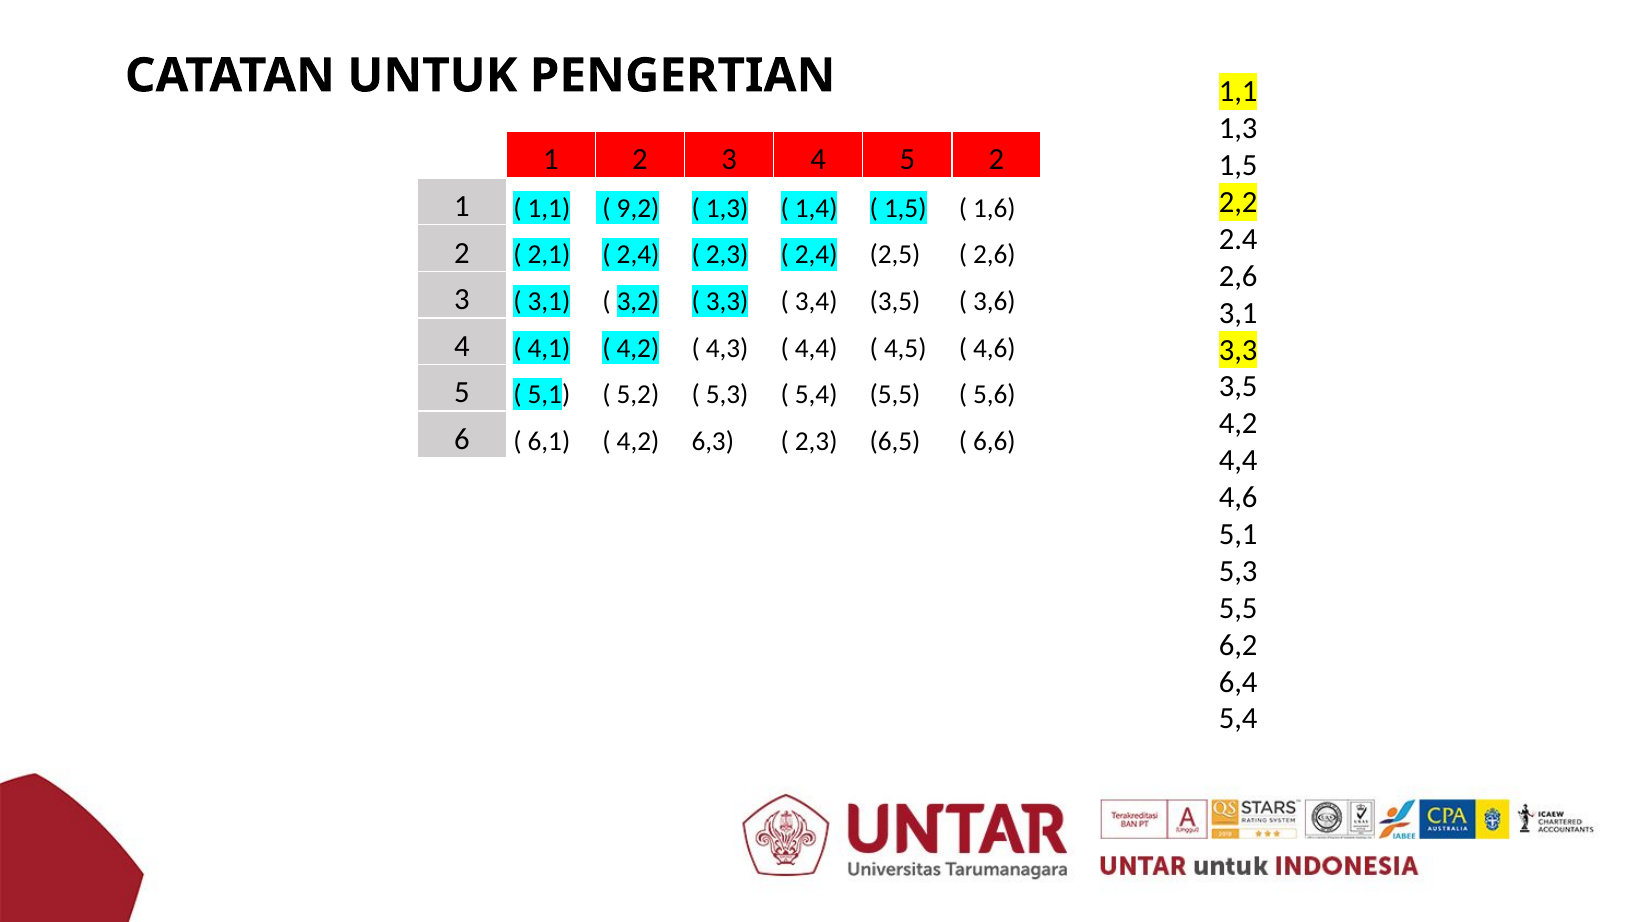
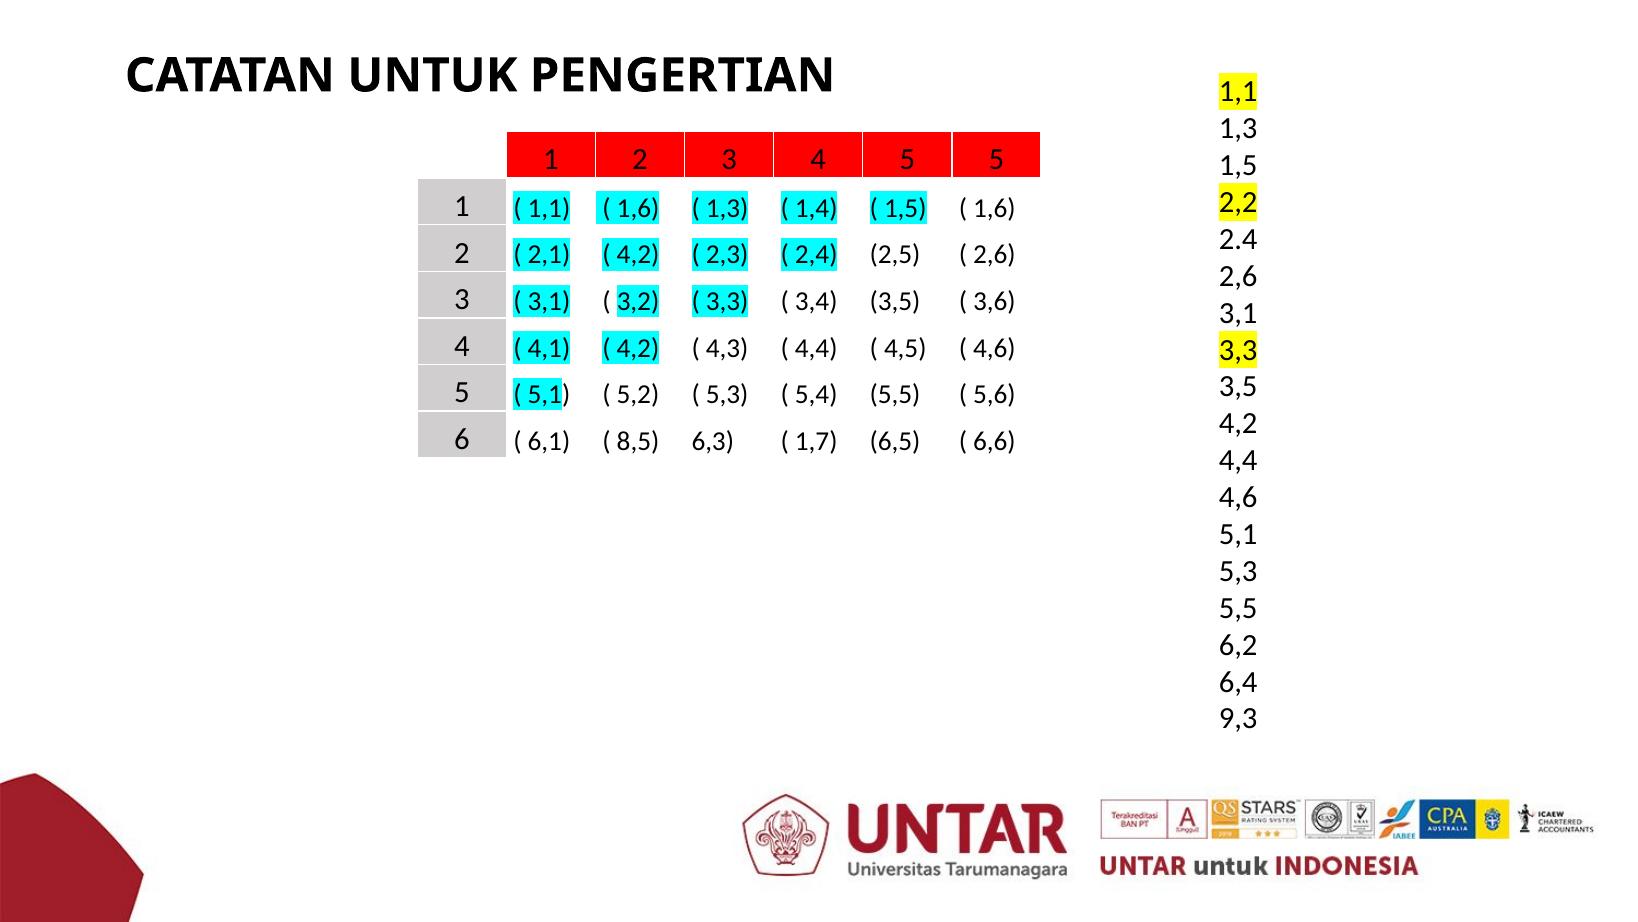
5 2: 2 -> 5
9,2 at (638, 208): 9,2 -> 1,6
2,4 at (638, 255): 2,4 -> 4,2
4,2 at (638, 441): 4,2 -> 8,5
2,3 at (816, 441): 2,3 -> 1,7
5,4 at (1238, 718): 5,4 -> 9,3
